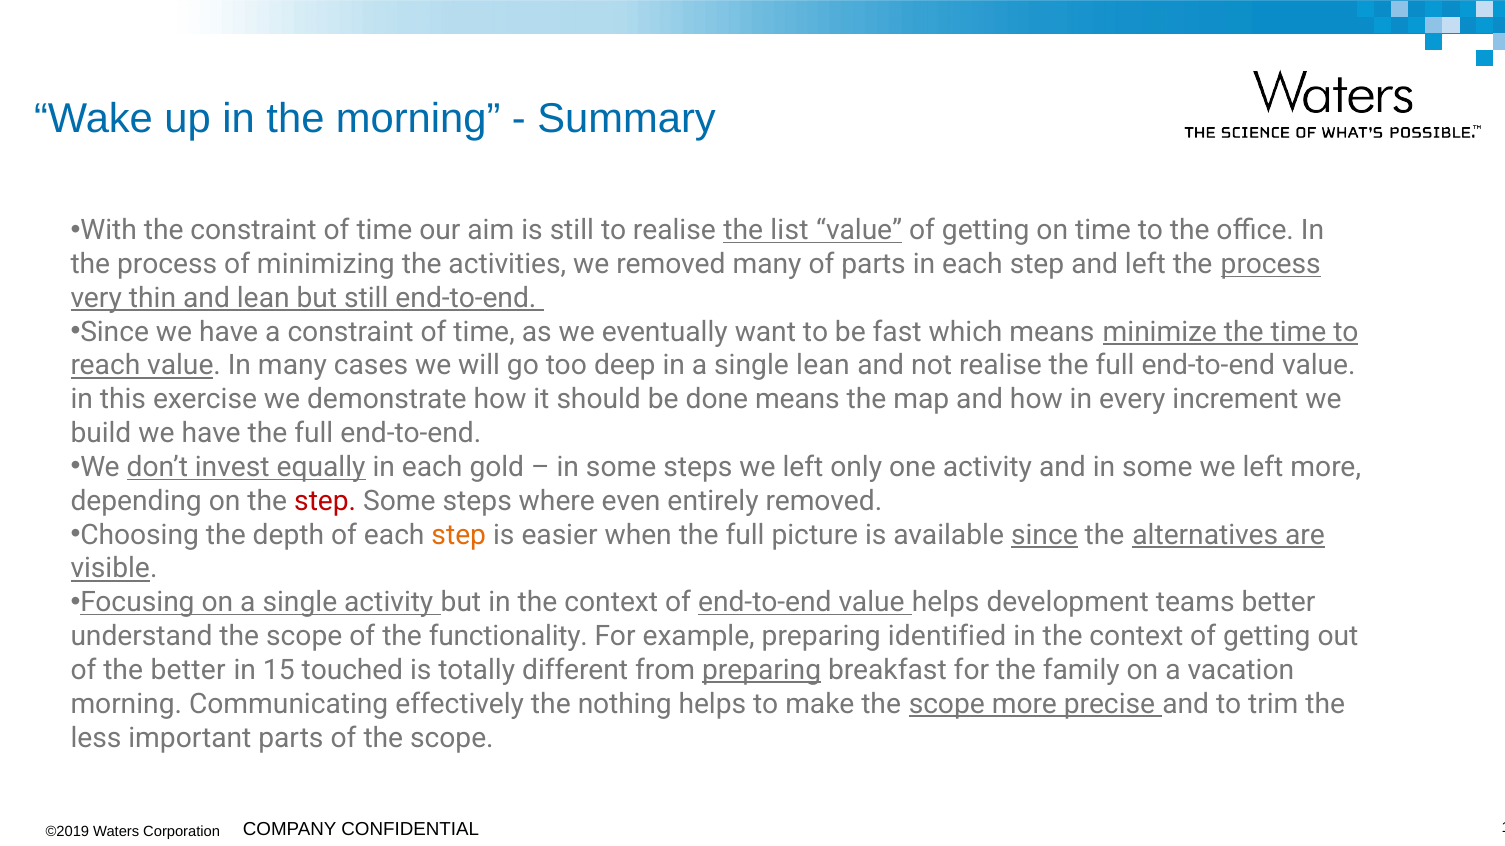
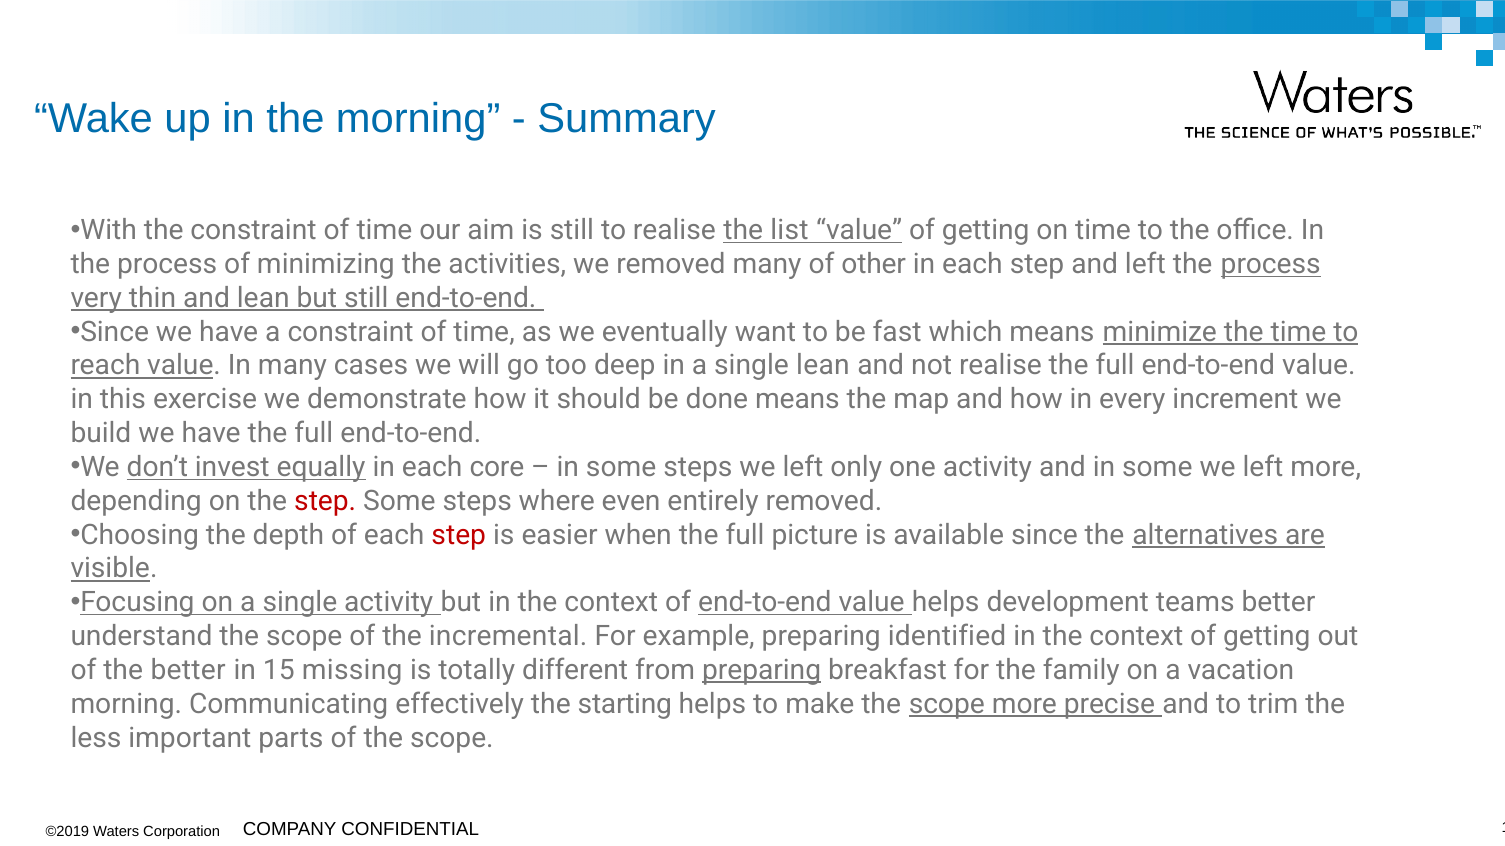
of parts: parts -> other
gold: gold -> core
step at (459, 535) colour: orange -> red
since at (1044, 535) underline: present -> none
functionality: functionality -> incremental
touched: touched -> missing
nothing: nothing -> starting
